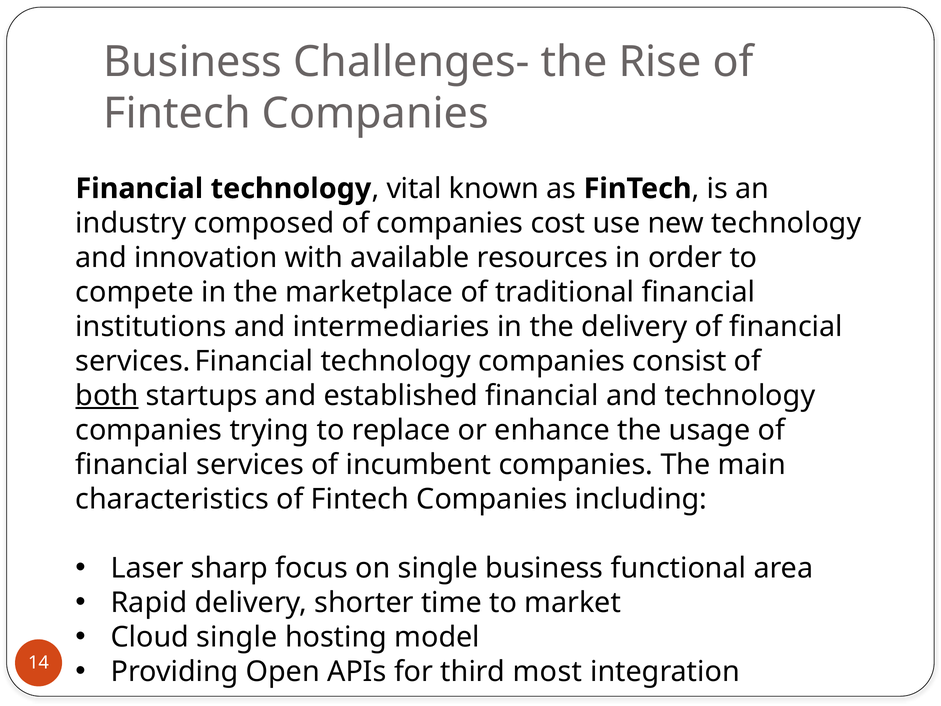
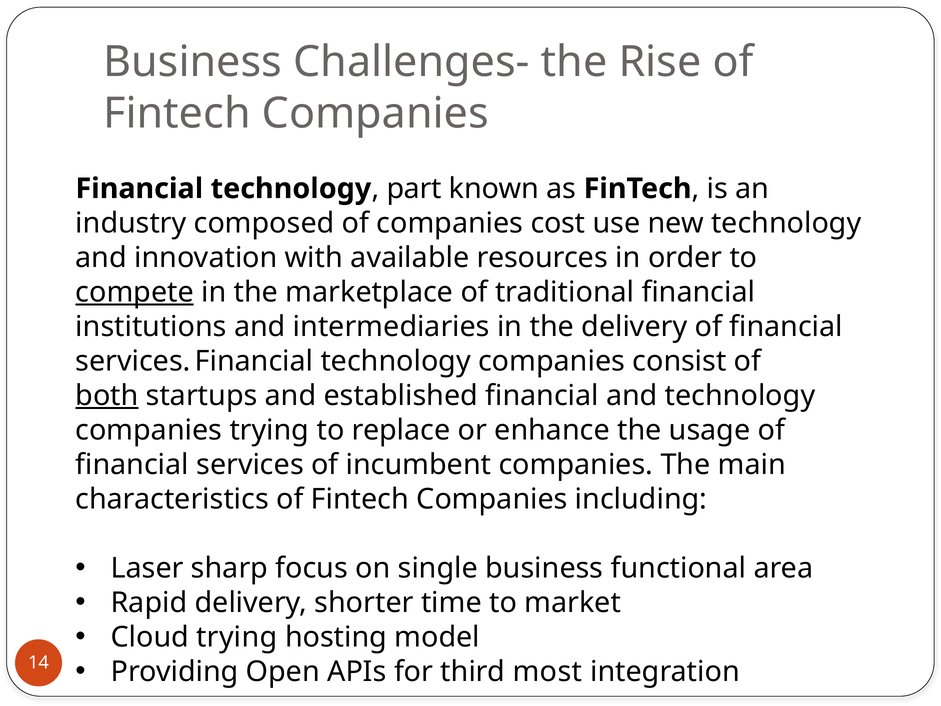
vital: vital -> part
compete underline: none -> present
Cloud single: single -> trying
